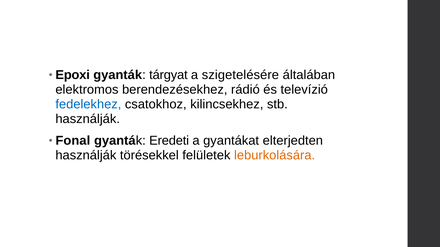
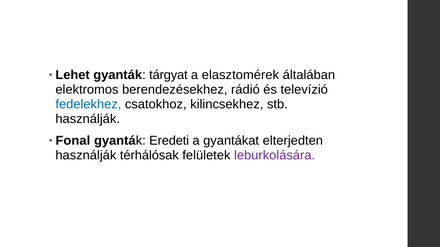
Epoxi: Epoxi -> Lehet
szigetelésére: szigetelésére -> elasztomérek
törésekkel: törésekkel -> térhálósak
leburkolására colour: orange -> purple
